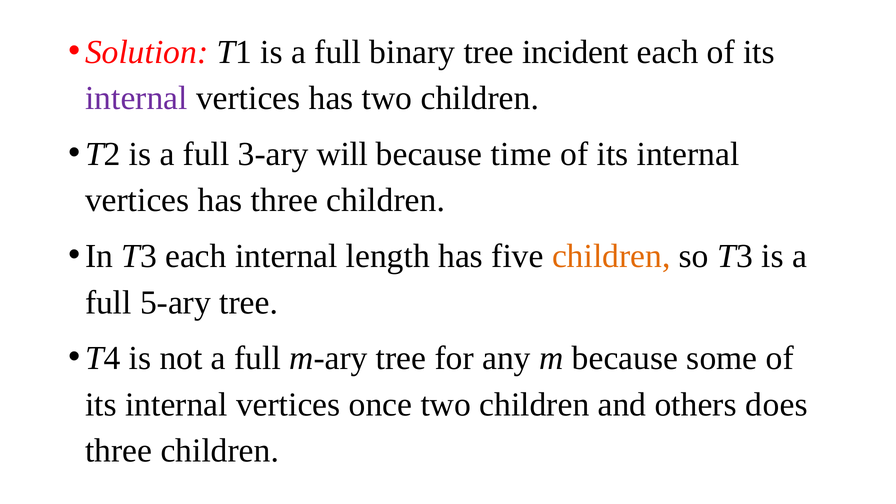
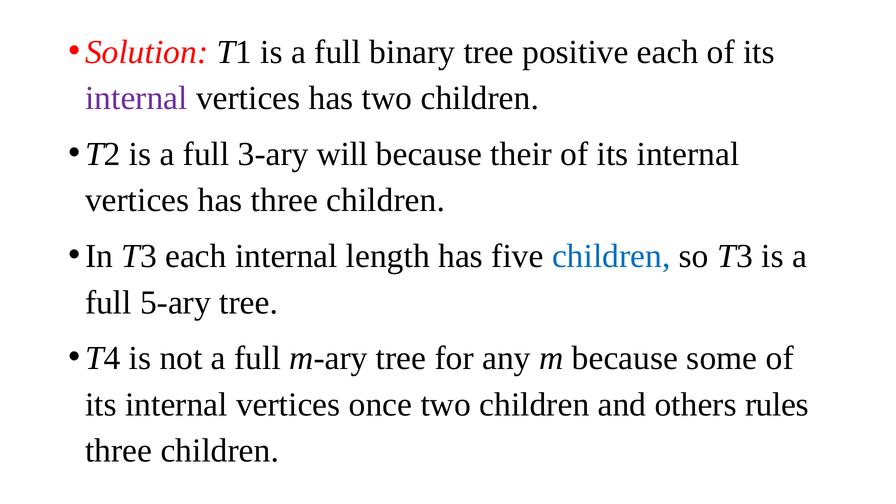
incident: incident -> positive
time: time -> their
children at (611, 256) colour: orange -> blue
does: does -> rules
